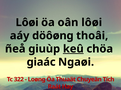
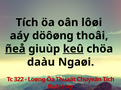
Lôøi at (27, 23): Lôøi -> Tích
ñeå underline: none -> present
giaác: giaác -> daàu
